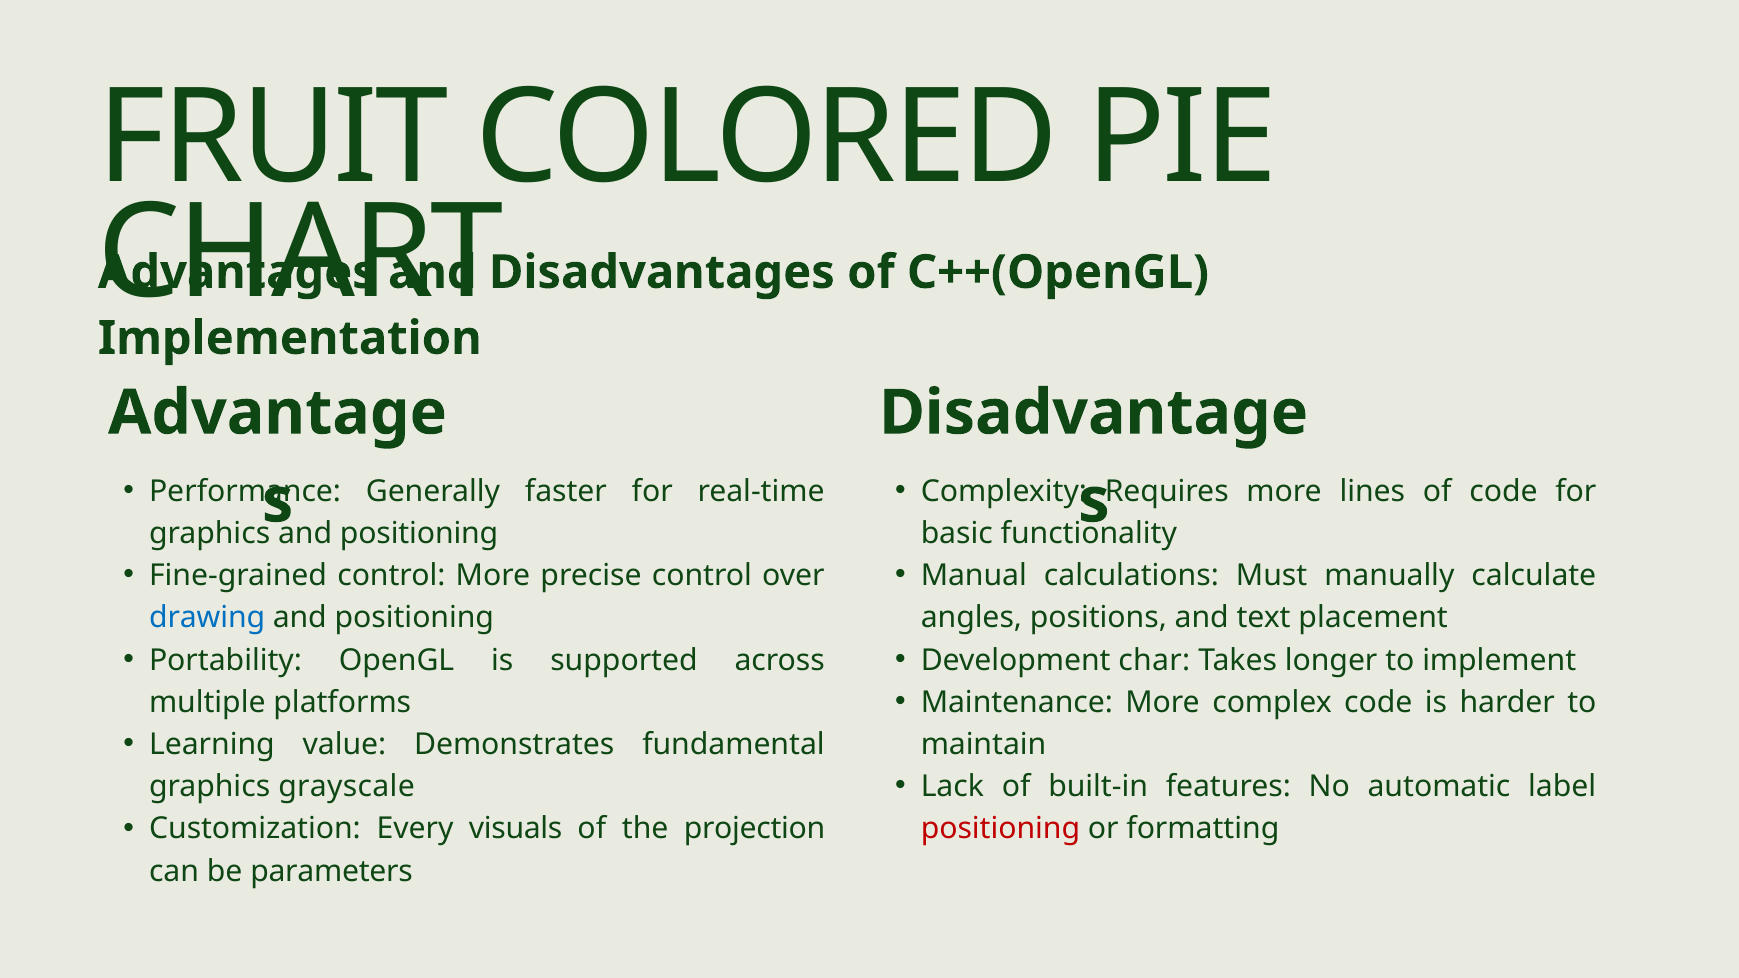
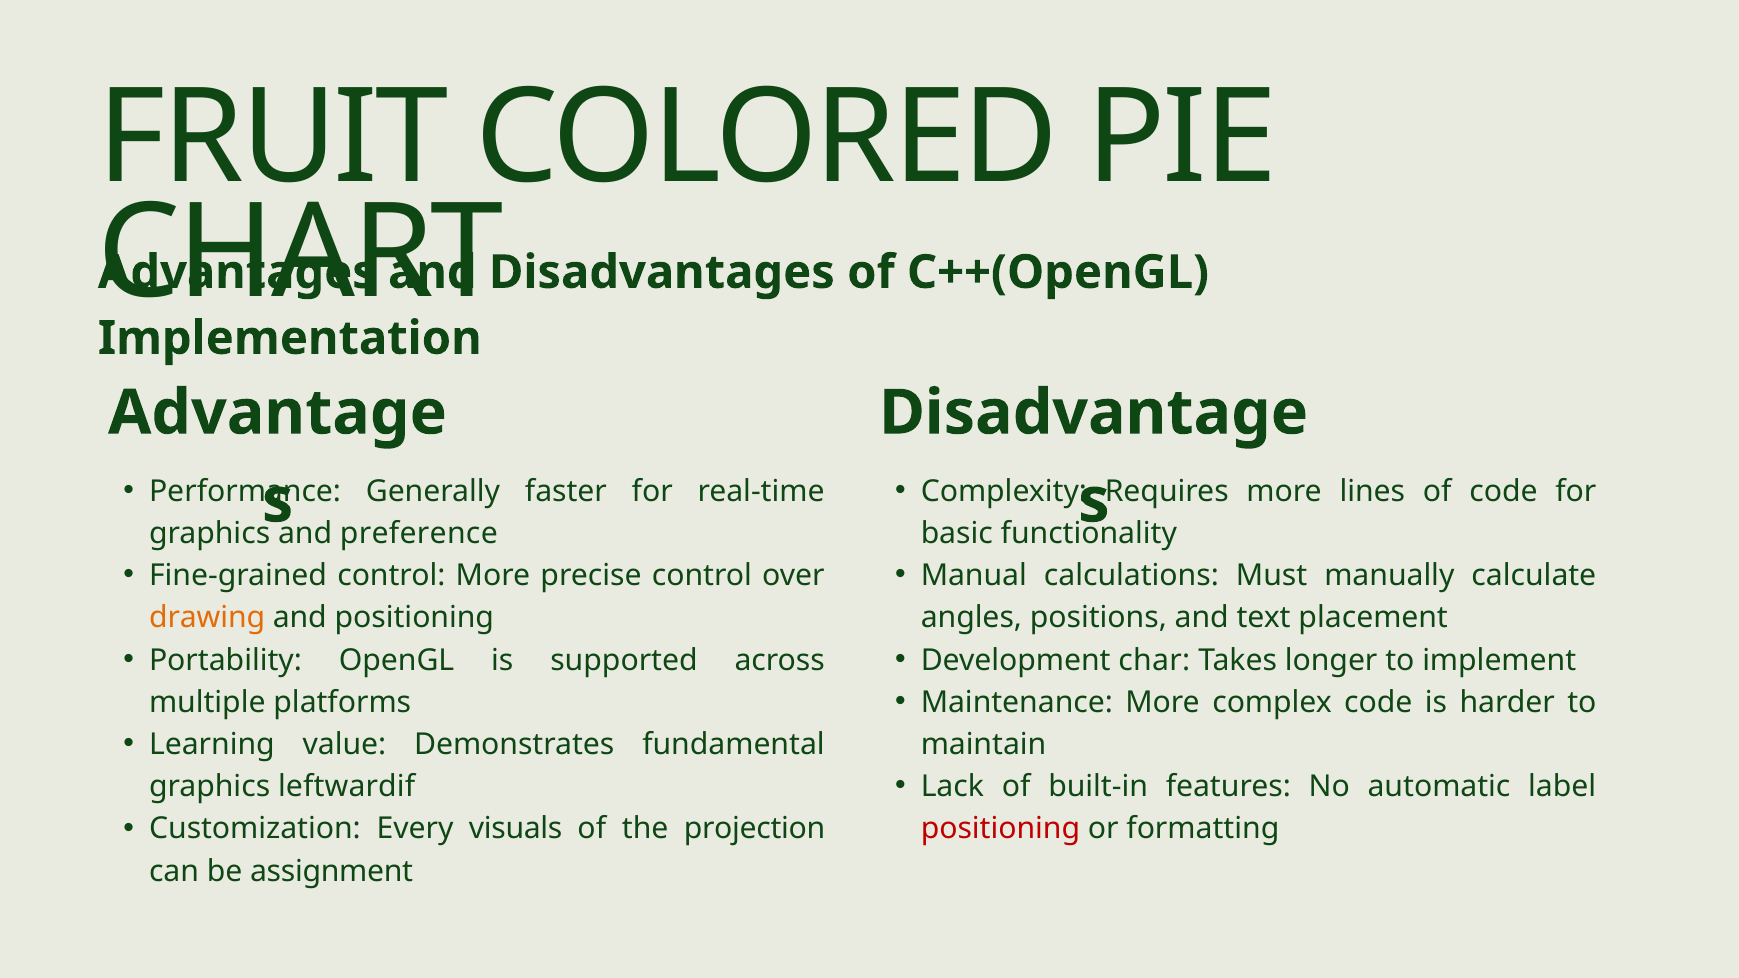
graphics and positioning: positioning -> preference
drawing colour: blue -> orange
grayscale: grayscale -> leftwardif
parameters: parameters -> assignment
